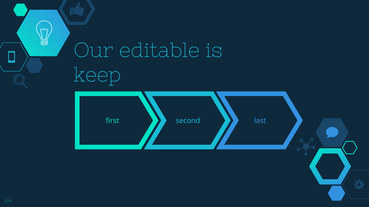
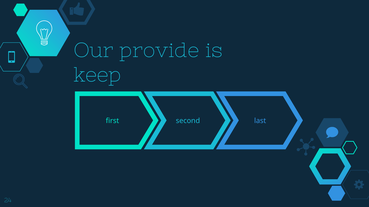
editable: editable -> provide
